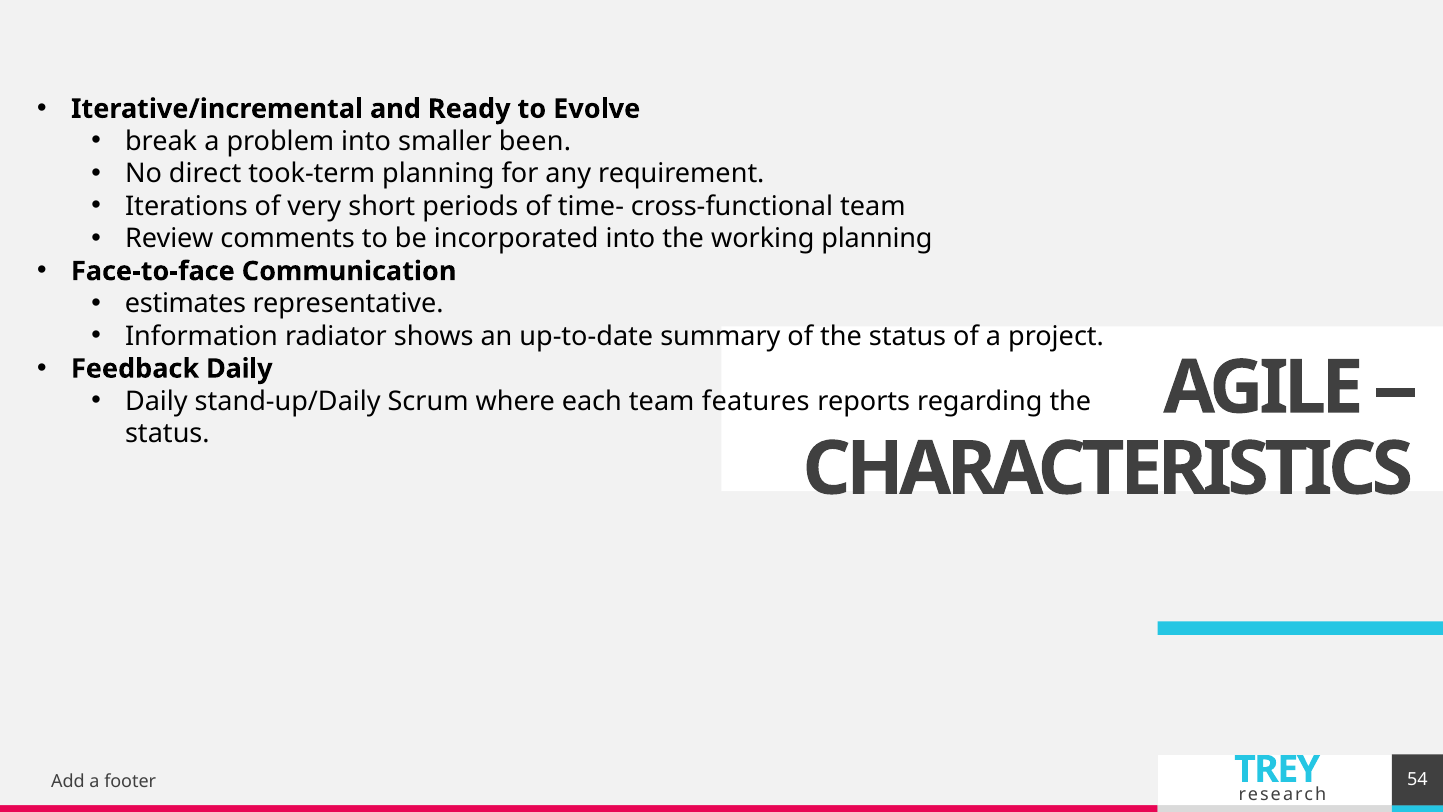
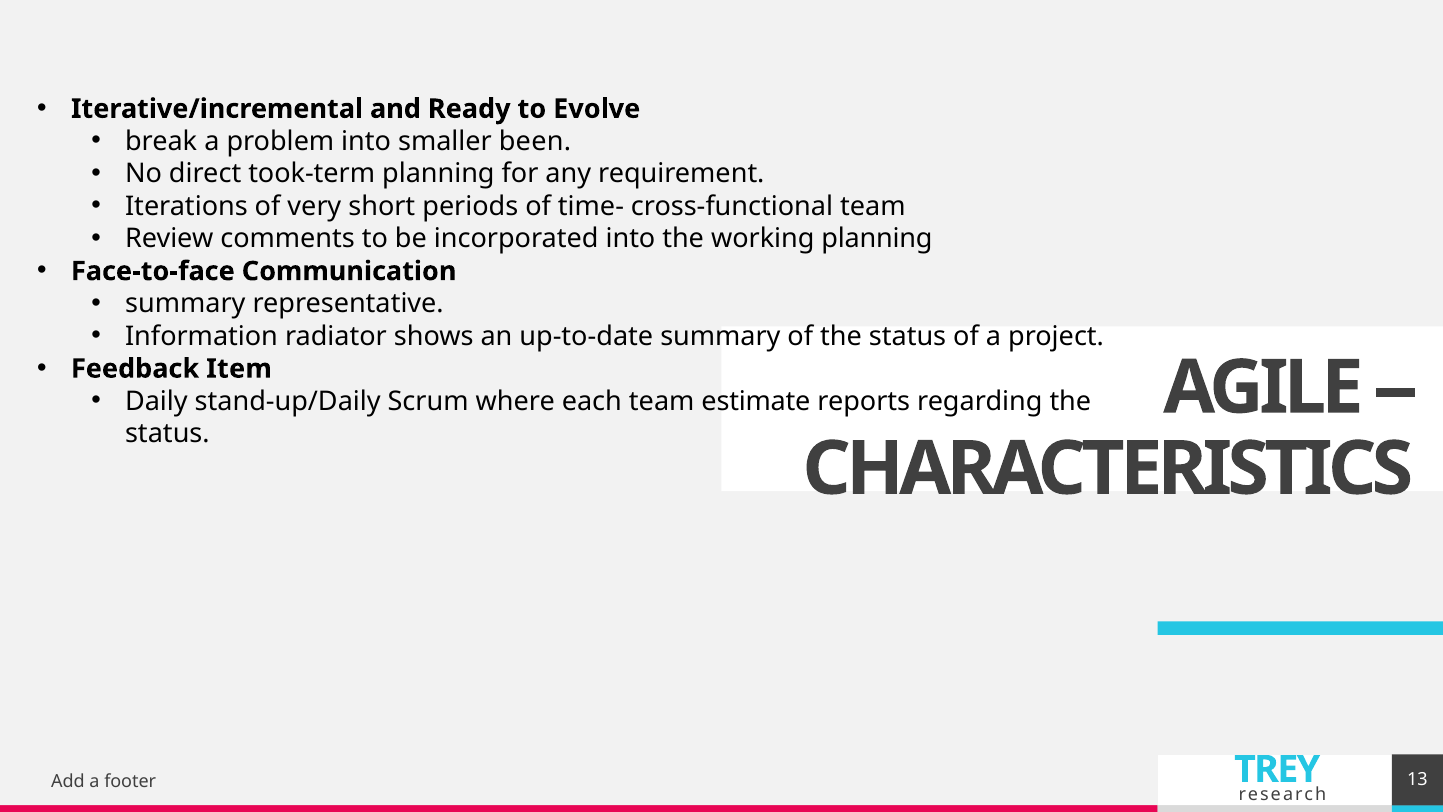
estimates at (185, 304): estimates -> summary
Feedback Daily: Daily -> Item
features: features -> estimate
54: 54 -> 13
